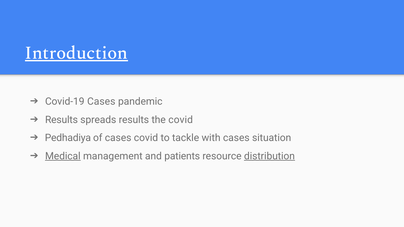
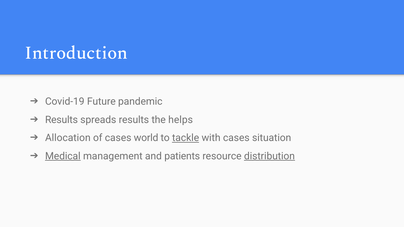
Introduction underline: present -> none
Covid-19 Cases: Cases -> Future
the covid: covid -> helps
Pedhadiya: Pedhadiya -> Allocation
cases covid: covid -> world
tackle underline: none -> present
